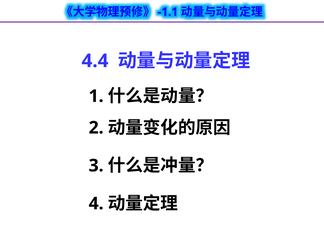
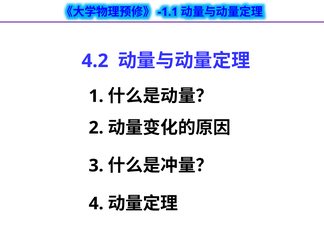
4.4: 4.4 -> 4.2
